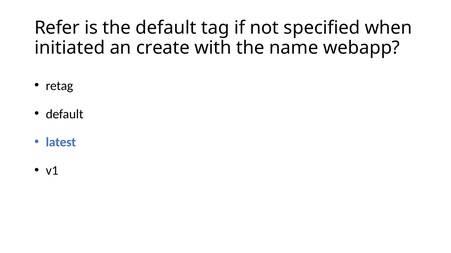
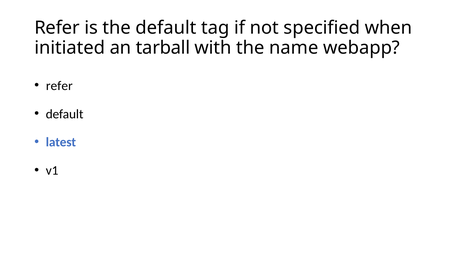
create: create -> tarball
retag at (59, 86): retag -> refer
